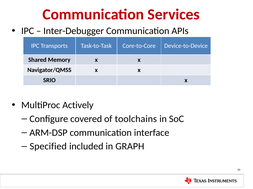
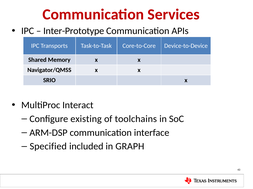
Inter-Debugger: Inter-Debugger -> Inter-Prototype
Actively: Actively -> Interact
covered: covered -> existing
